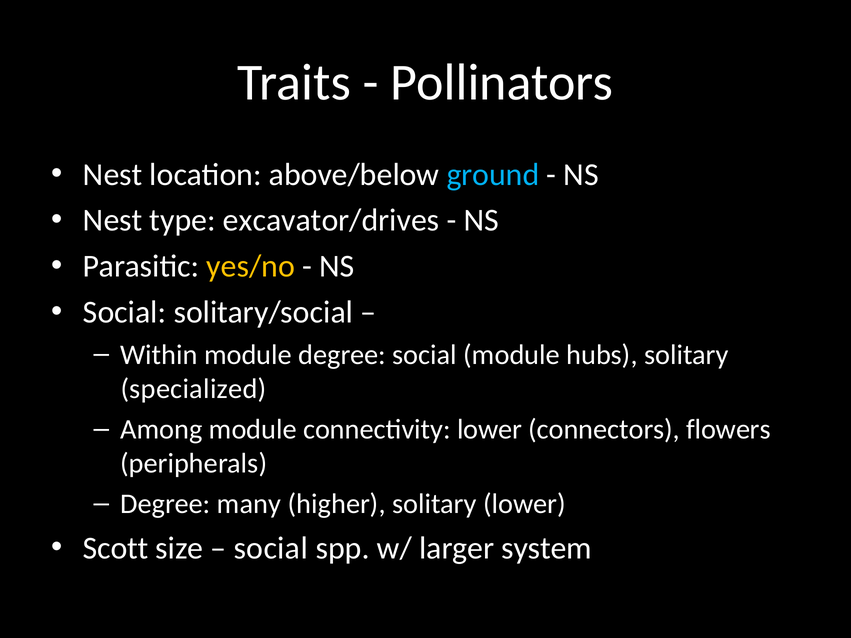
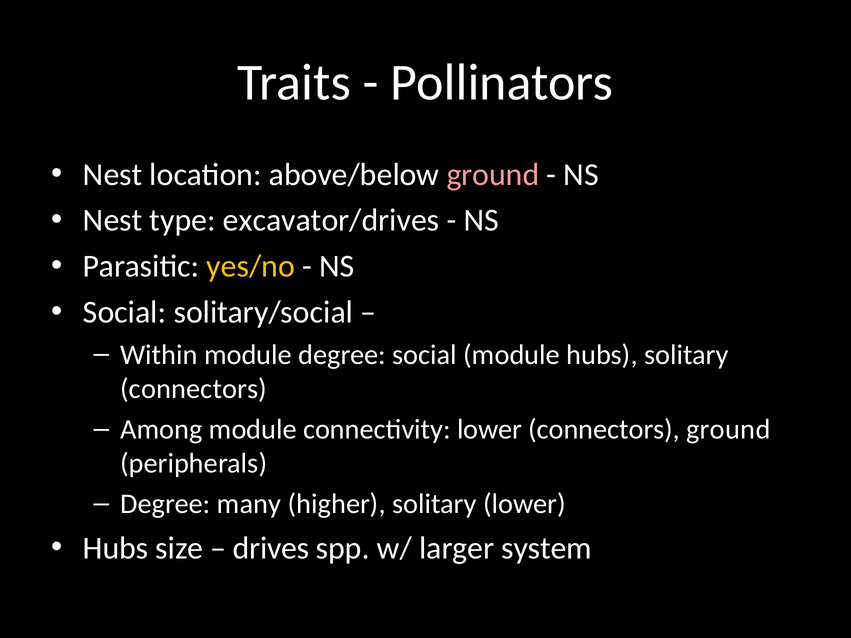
ground at (493, 175) colour: light blue -> pink
specialized at (194, 389): specialized -> connectors
connectors flowers: flowers -> ground
Scott at (116, 548): Scott -> Hubs
social at (271, 548): social -> drives
